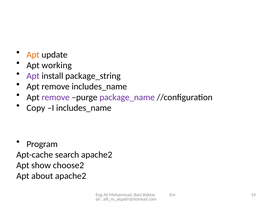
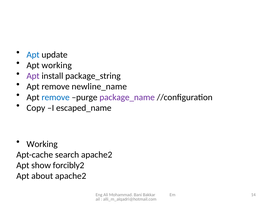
Apt at (33, 55) colour: orange -> blue
remove includes_name: includes_name -> newline_name
remove at (56, 97) colour: purple -> blue
I includes_name: includes_name -> escaped_name
Program at (42, 144): Program -> Working
choose2: choose2 -> forcibly2
